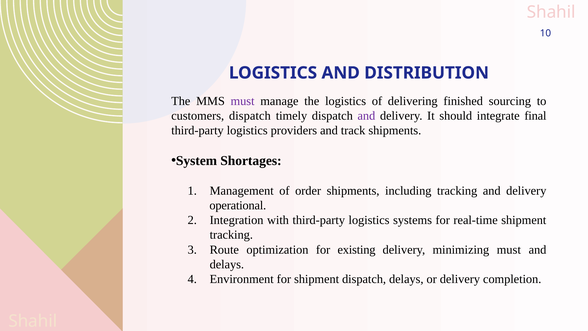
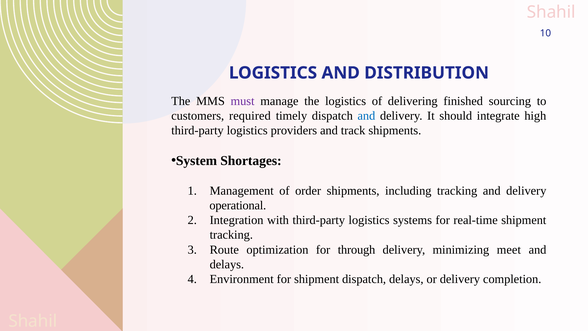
customers dispatch: dispatch -> required
and at (366, 116) colour: purple -> blue
final: final -> high
existing: existing -> through
minimizing must: must -> meet
